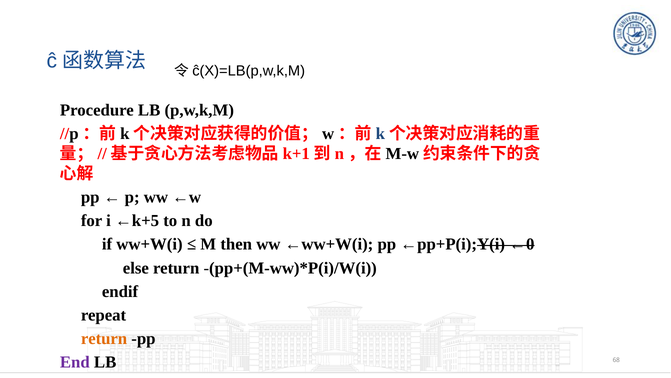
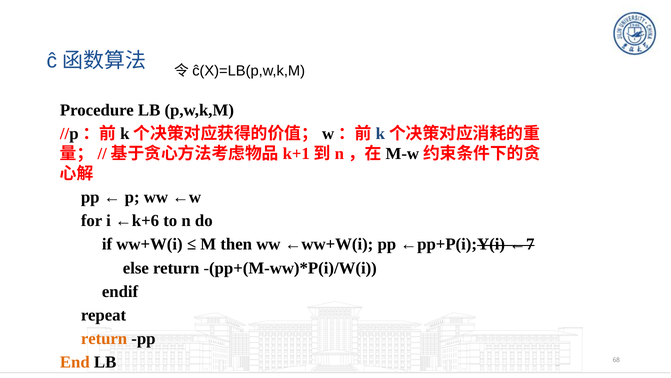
←k+5: ←k+5 -> ←k+6
←0: ←0 -> ←7
End colour: purple -> orange
